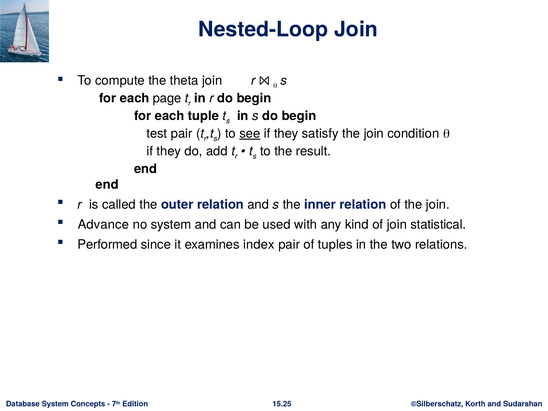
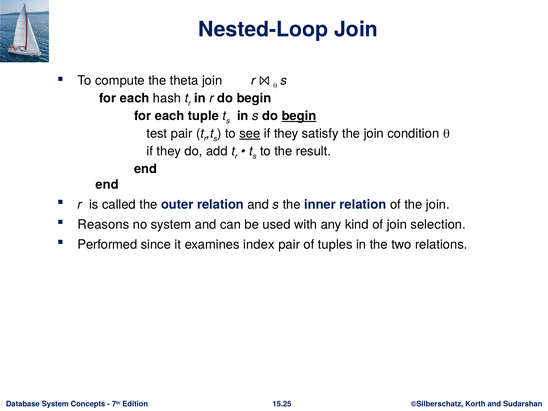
page: page -> hash
begin at (299, 116) underline: none -> present
Advance: Advance -> Reasons
statistical: statistical -> selection
